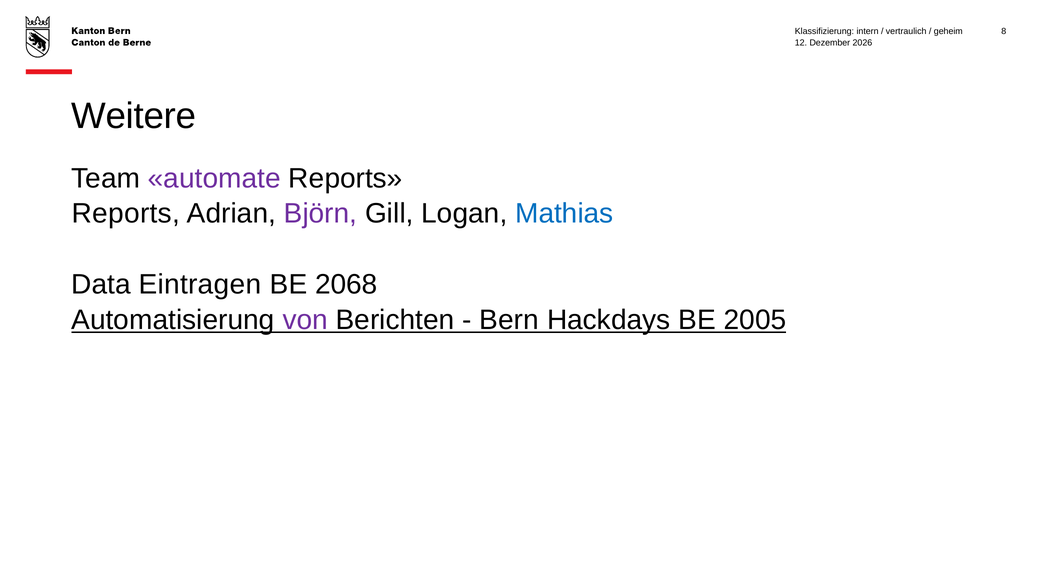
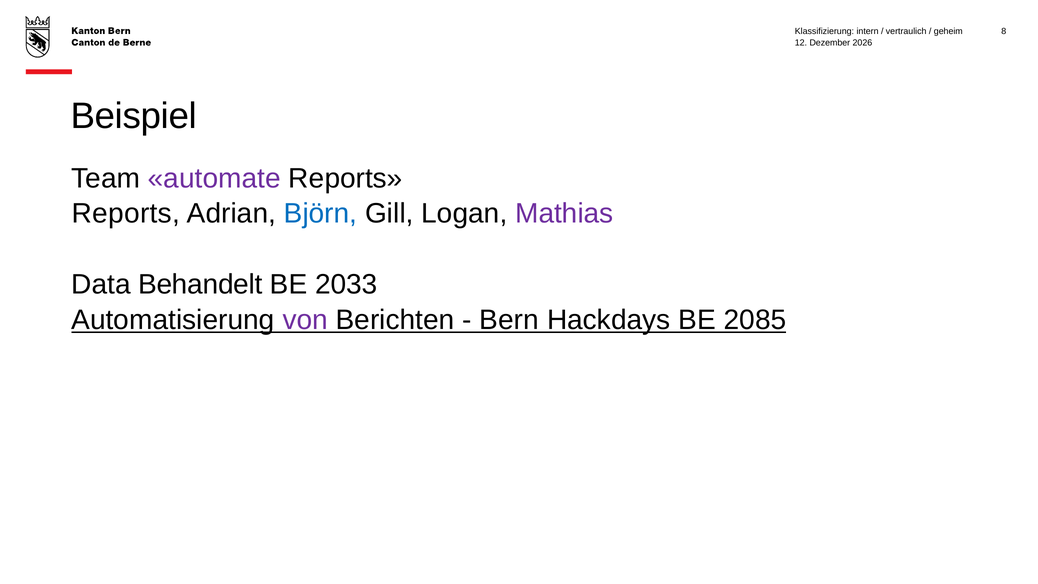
Weitere: Weitere -> Beispiel
Björn colour: purple -> blue
Mathias colour: blue -> purple
Eintragen: Eintragen -> Behandelt
2068: 2068 -> 2033
2005: 2005 -> 2085
